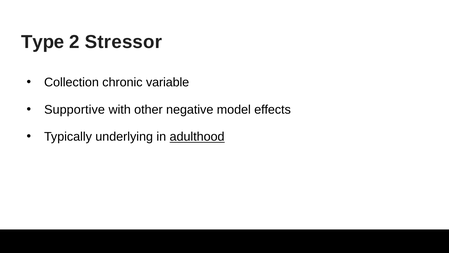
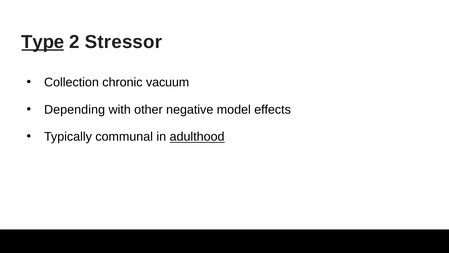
Type underline: none -> present
variable: variable -> vacuum
Supportive: Supportive -> Depending
underlying: underlying -> communal
